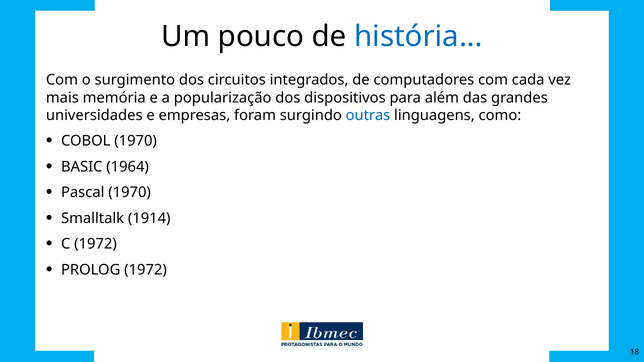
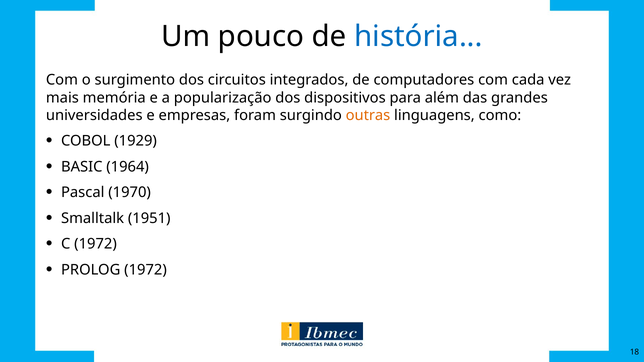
outras colour: blue -> orange
COBOL 1970: 1970 -> 1929
1914: 1914 -> 1951
